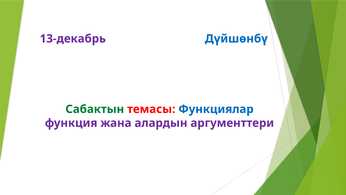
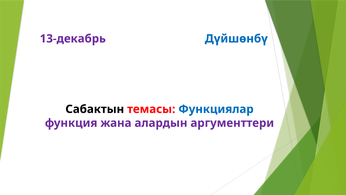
Сабактын colour: green -> black
